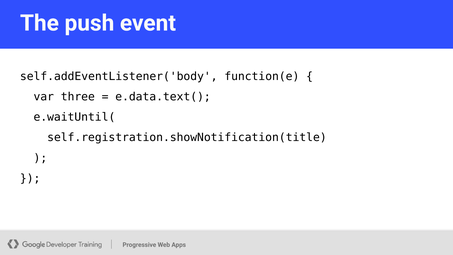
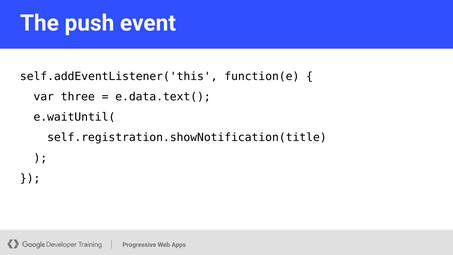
self.addEventListener('body: self.addEventListener('body -> self.addEventListener('this
